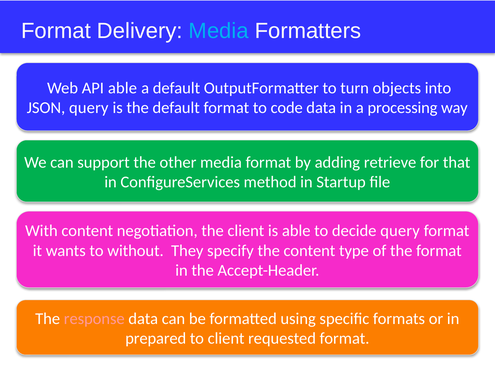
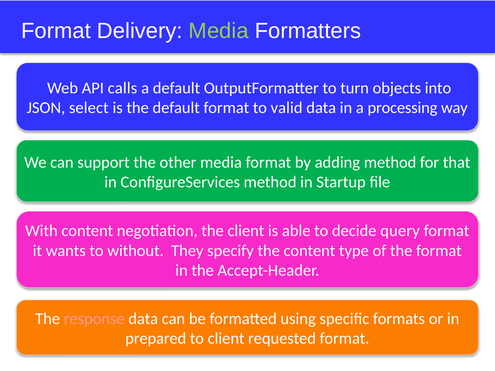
Media at (219, 31) colour: light blue -> light green
API able: able -> calls
JSON query: query -> select
code: code -> valid
adding retrieve: retrieve -> method
